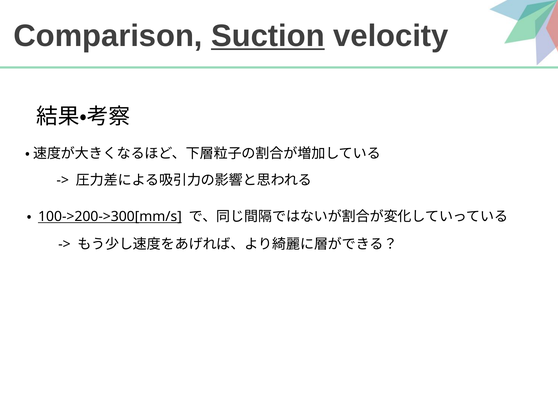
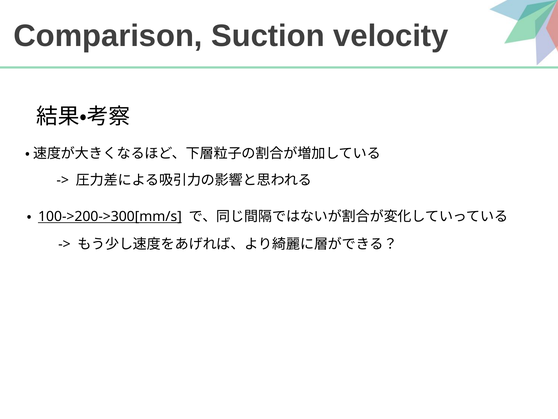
Suction underline: present -> none
